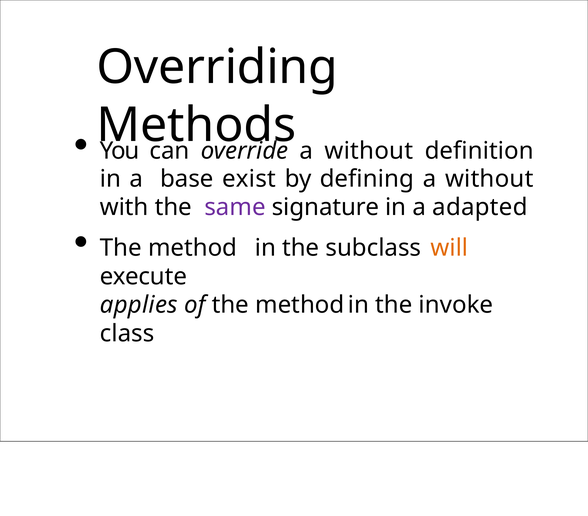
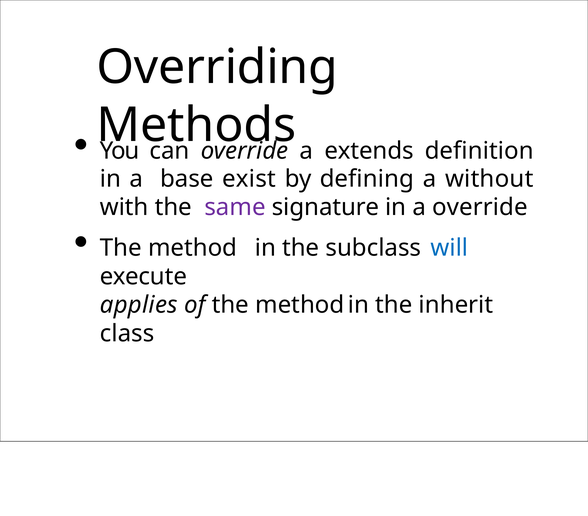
without at (369, 151): without -> extends
a adapted: adapted -> override
will colour: orange -> blue
invoke: invoke -> inherit
